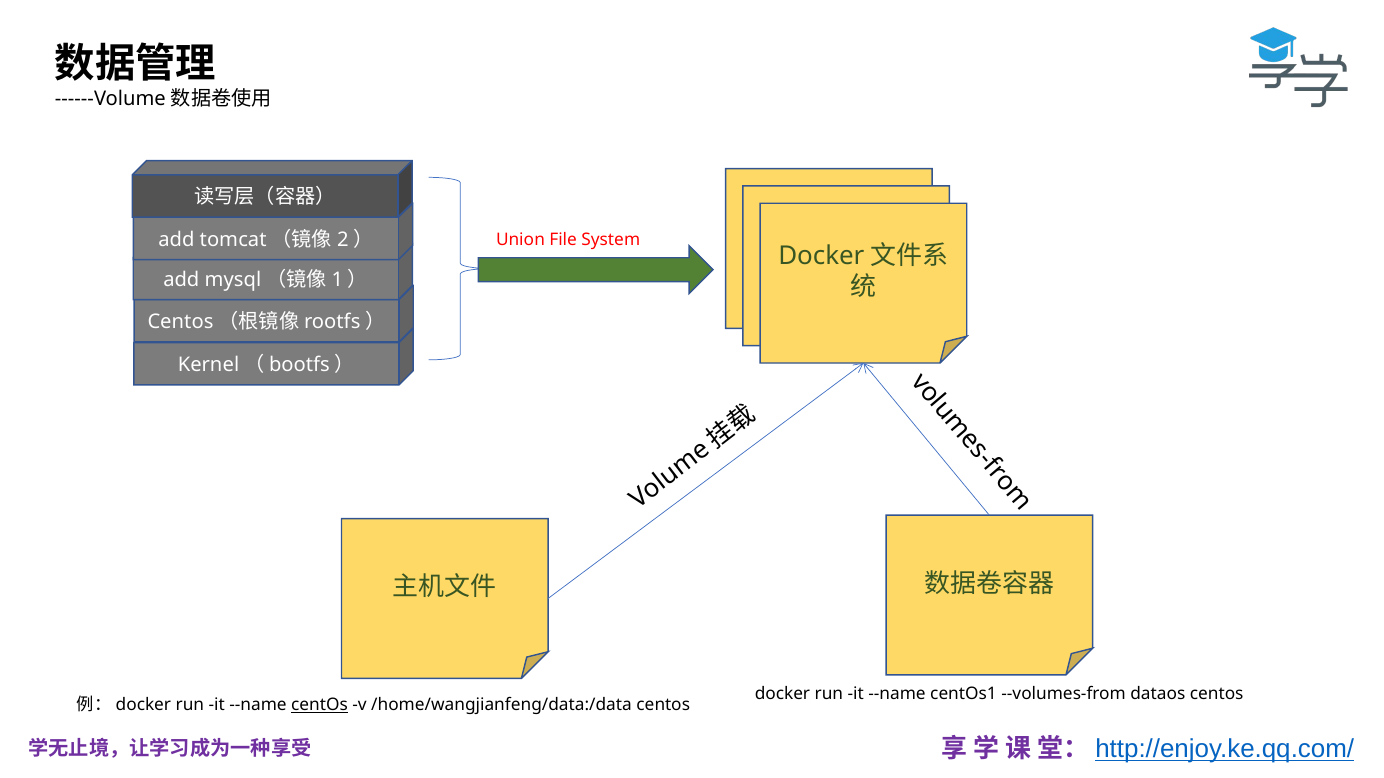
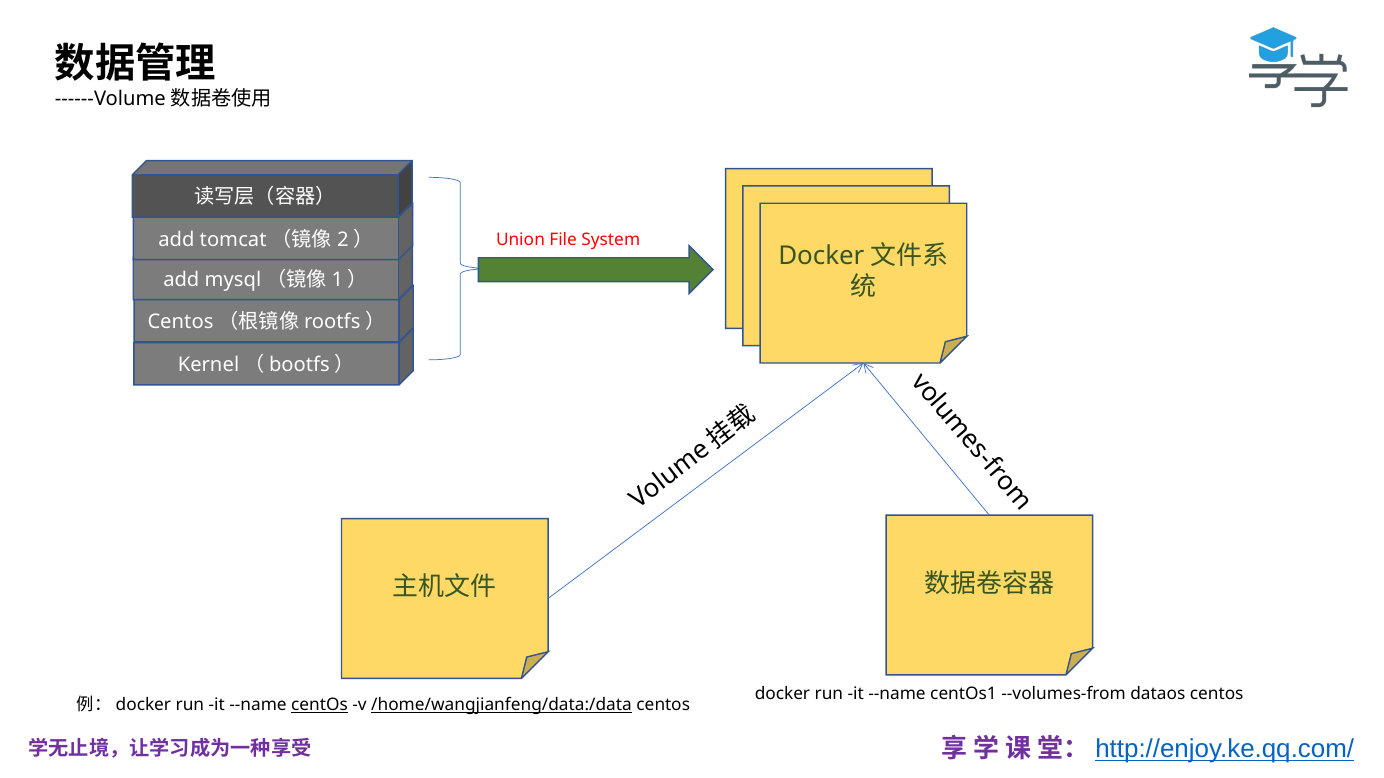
/home/wangjianfeng/data:/data underline: none -> present
